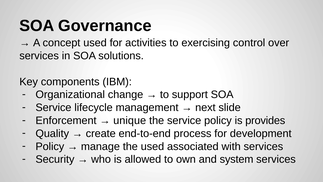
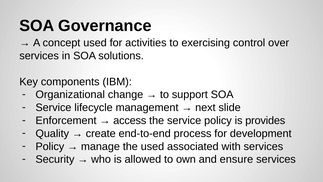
unique: unique -> access
system: system -> ensure
